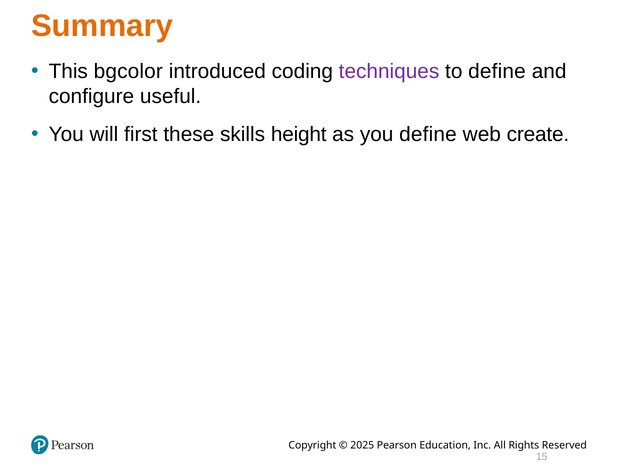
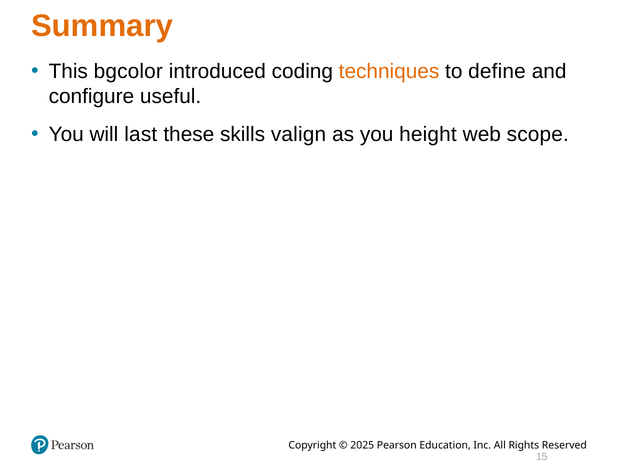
techniques colour: purple -> orange
first: first -> last
height: height -> valign
you define: define -> height
create: create -> scope
